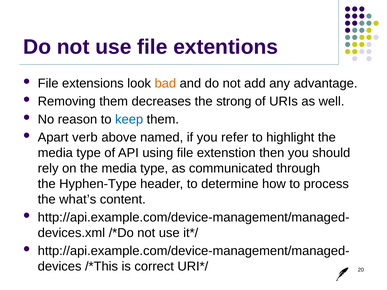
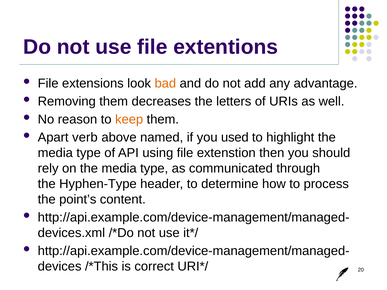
strong: strong -> letters
keep colour: blue -> orange
refer: refer -> used
what’s: what’s -> point’s
